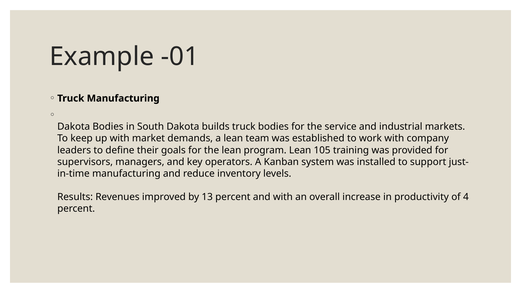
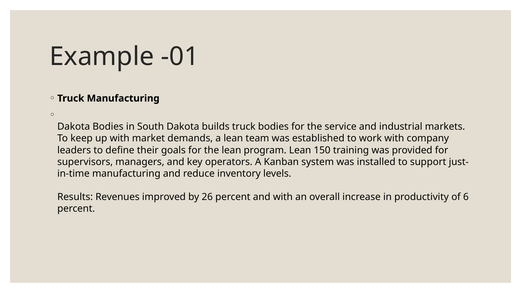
105: 105 -> 150
13: 13 -> 26
4: 4 -> 6
